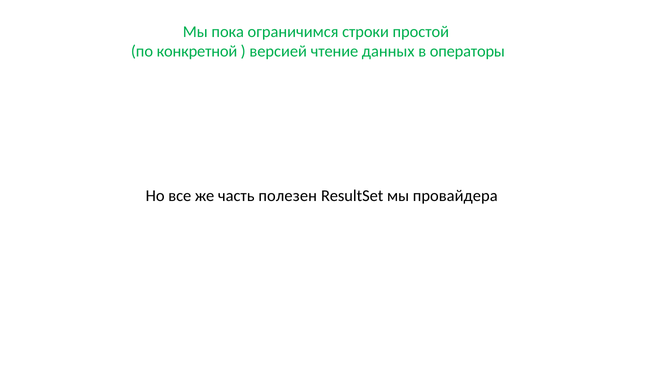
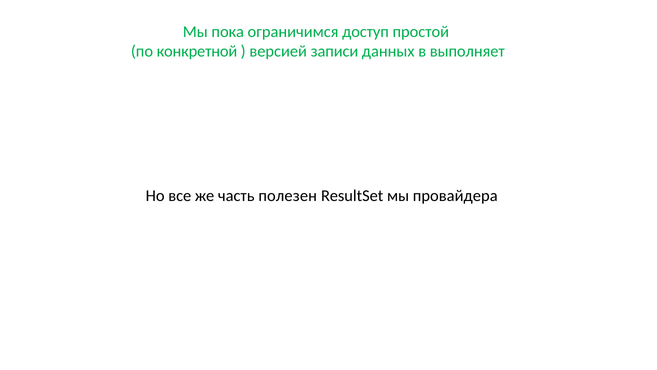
строки: строки -> доступ
чтение: чтение -> записи
операторы: операторы -> выполняет
